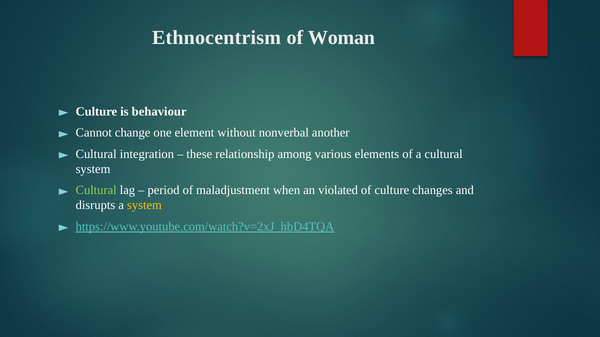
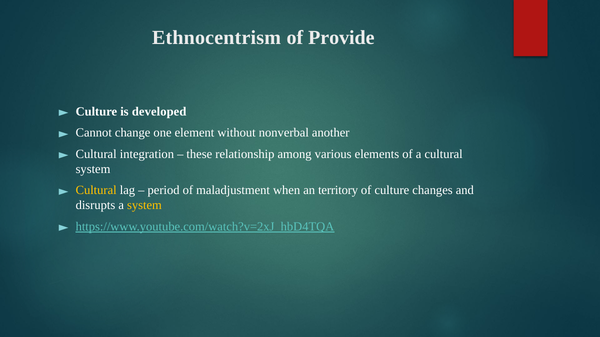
Woman: Woman -> Provide
behaviour: behaviour -> developed
Cultural at (96, 191) colour: light green -> yellow
violated: violated -> territory
